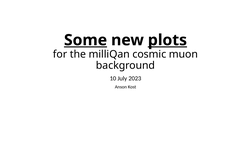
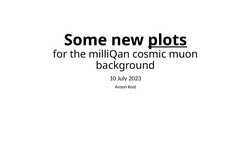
Some underline: present -> none
